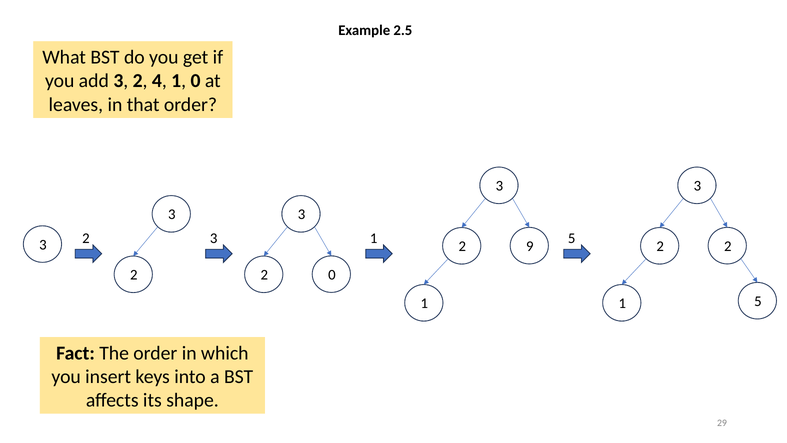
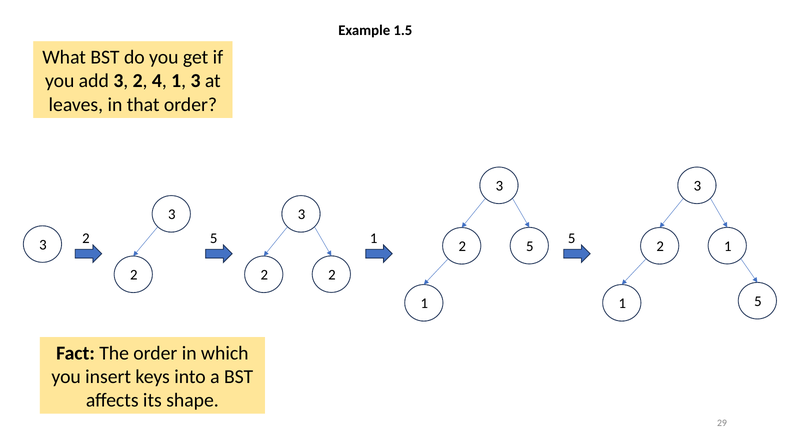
2.5: 2.5 -> 1.5
4 1 0: 0 -> 3
3 at (214, 238): 3 -> 5
9 at (530, 246): 9 -> 5
2 at (728, 246): 2 -> 1
2 0: 0 -> 2
